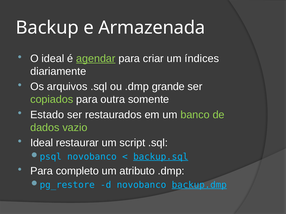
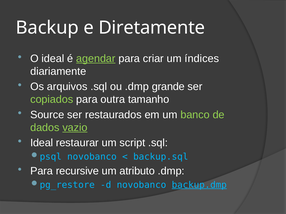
Armazenada: Armazenada -> Diretamente
somente: somente -> tamanho
Estado: Estado -> Source
vazio underline: none -> present
backup.sql underline: present -> none
completo: completo -> recursive
